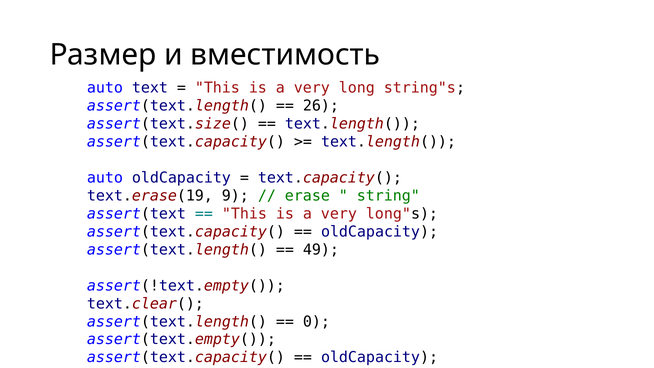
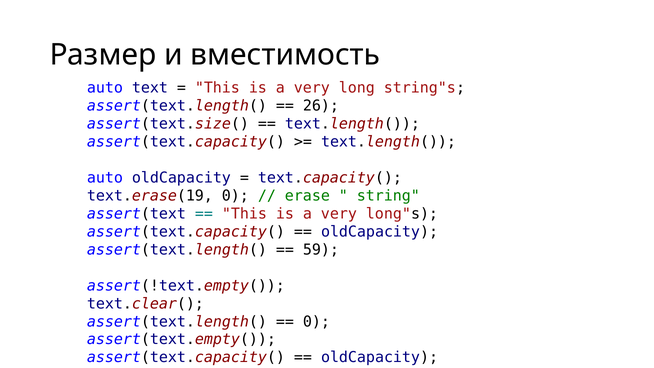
text.erase(19 9: 9 -> 0
49: 49 -> 59
